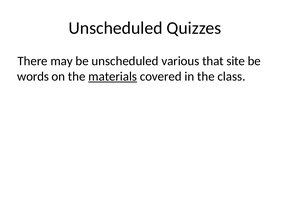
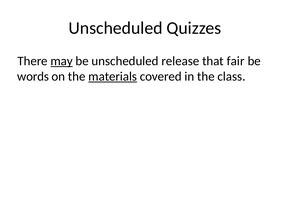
may underline: none -> present
various: various -> release
site: site -> fair
